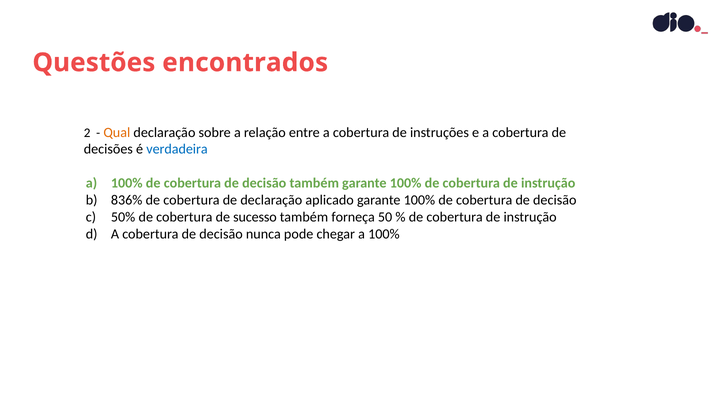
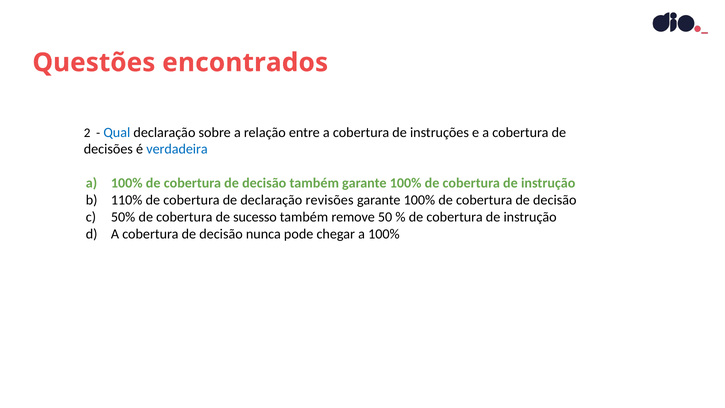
Qual colour: orange -> blue
836%: 836% -> 110%
aplicado: aplicado -> revisões
forneça: forneça -> remove
